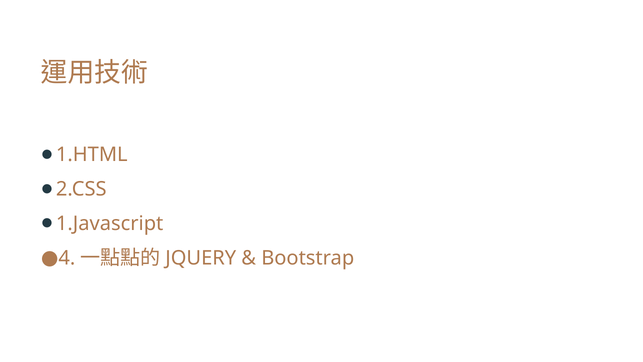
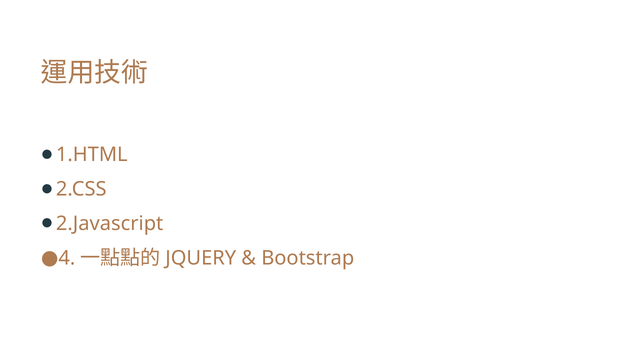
1.Javascript: 1.Javascript -> 2.Javascript
